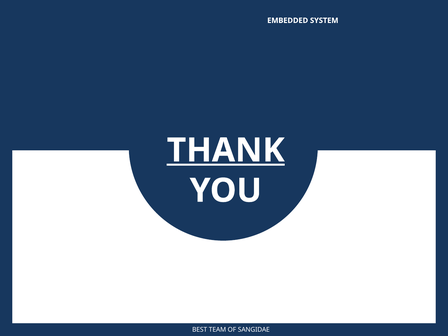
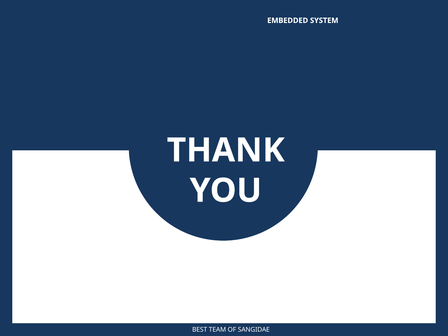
THANK underline: present -> none
